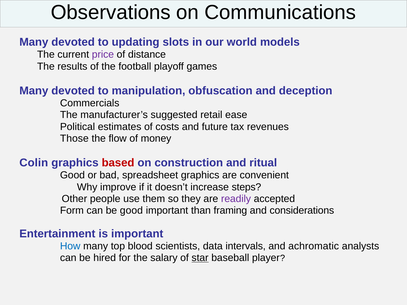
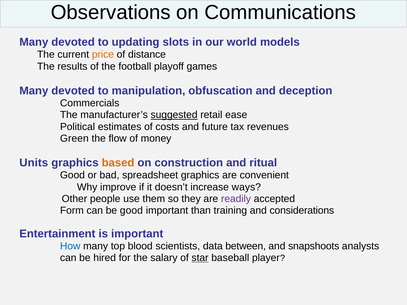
price colour: purple -> orange
suggested underline: none -> present
Those: Those -> Green
Colin: Colin -> Units
based colour: red -> orange
steps: steps -> ways
framing: framing -> training
intervals: intervals -> between
achromatic: achromatic -> snapshoots
